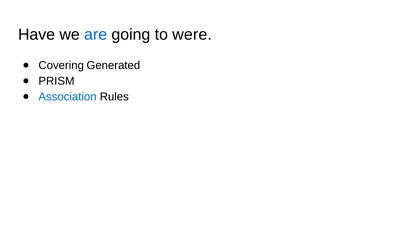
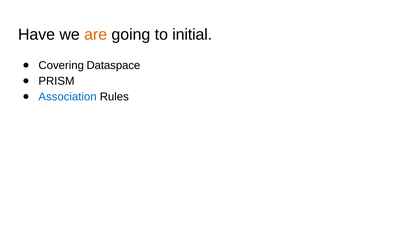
are colour: blue -> orange
were: were -> initial
Generated: Generated -> Dataspace
